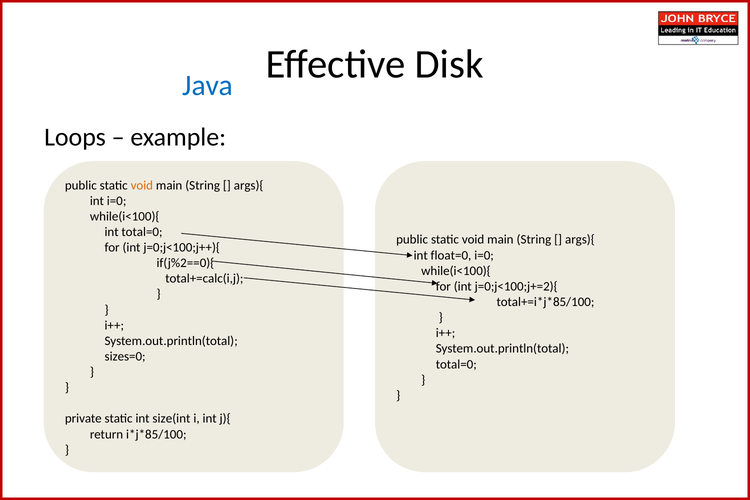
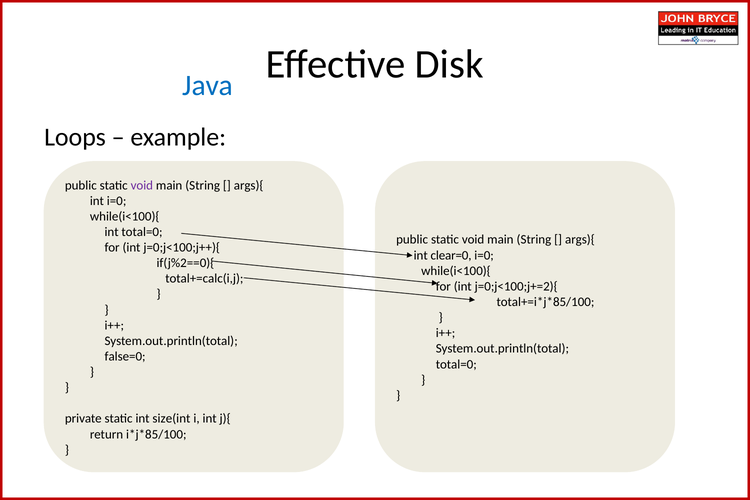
void at (142, 185) colour: orange -> purple
float=0: float=0 -> clear=0
sizes=0: sizes=0 -> false=0
